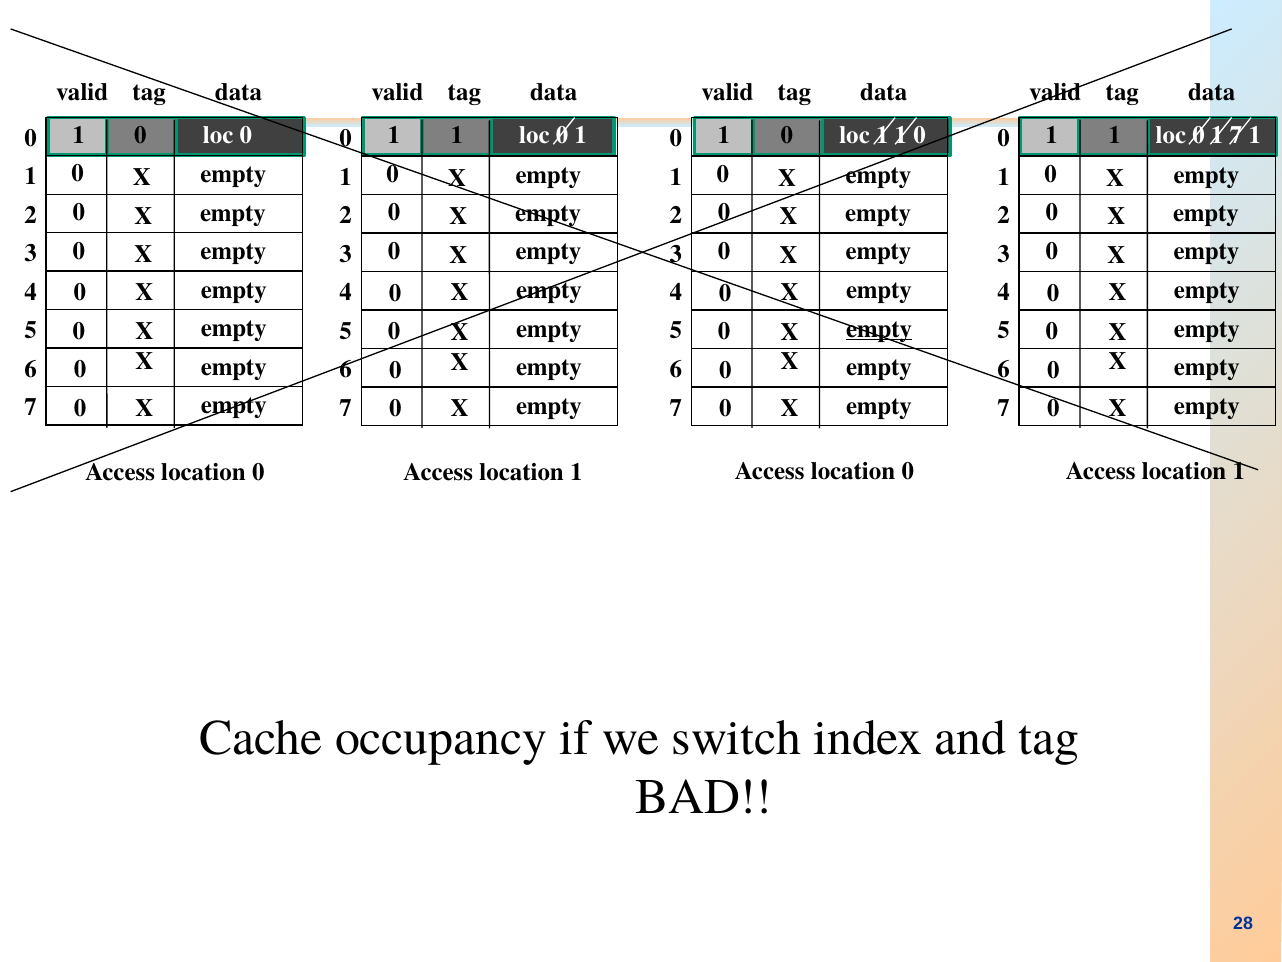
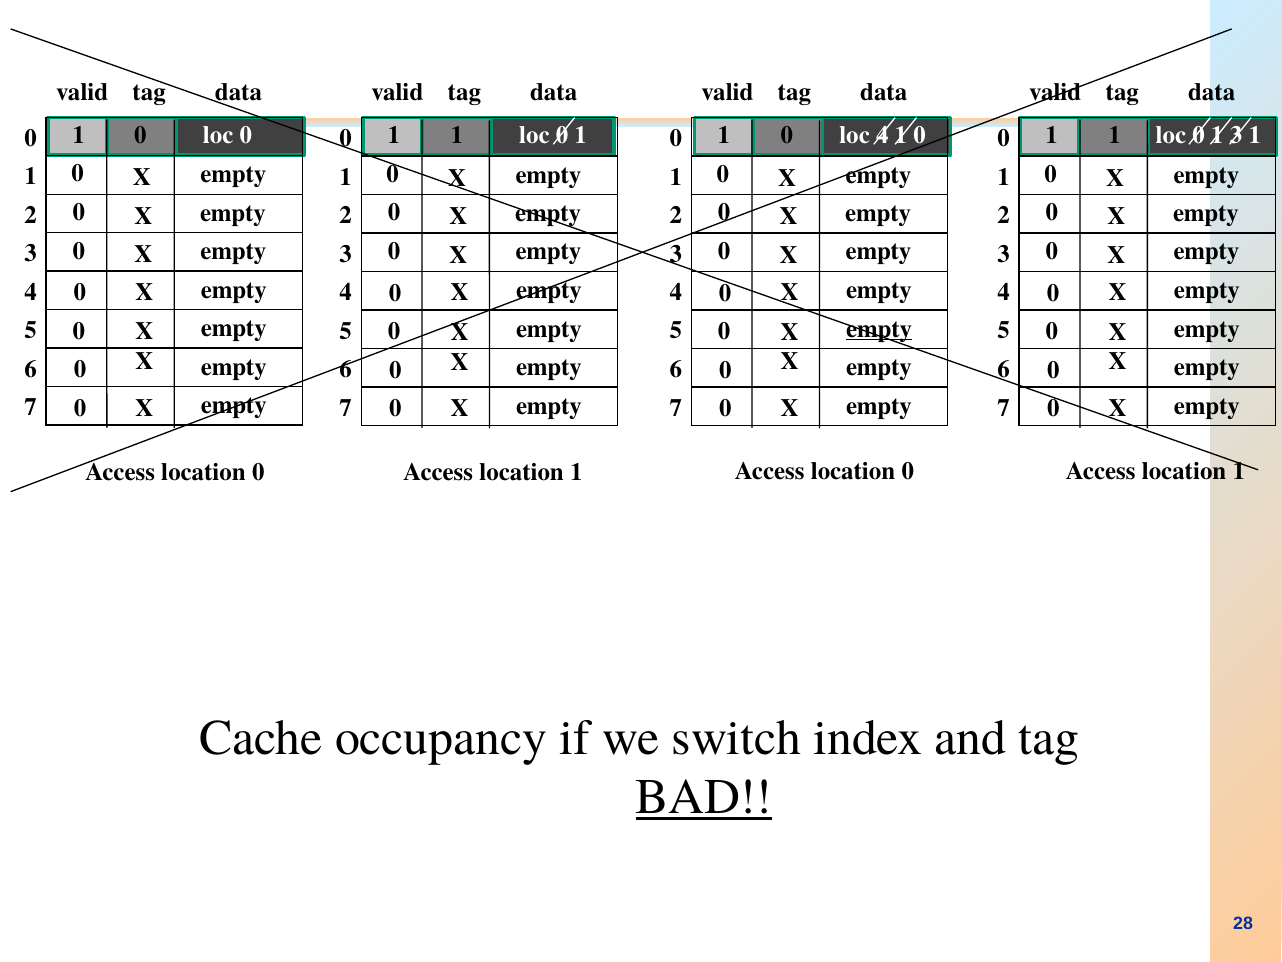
loc 1: 1 -> 4
1 7: 7 -> 3
BAD underline: none -> present
